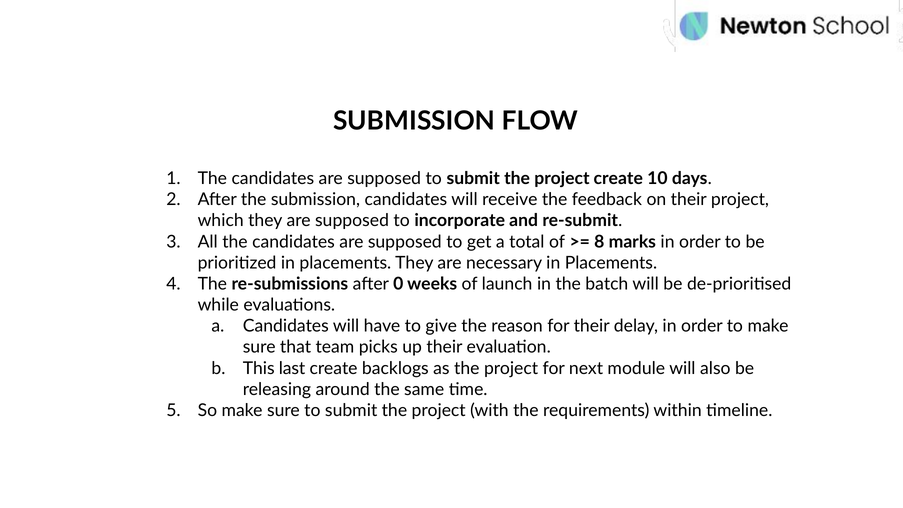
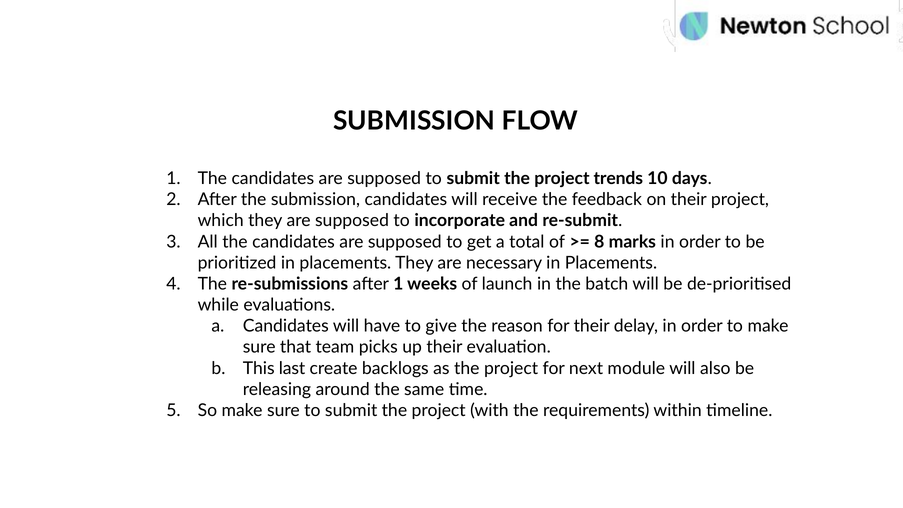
project create: create -> trends
after 0: 0 -> 1
